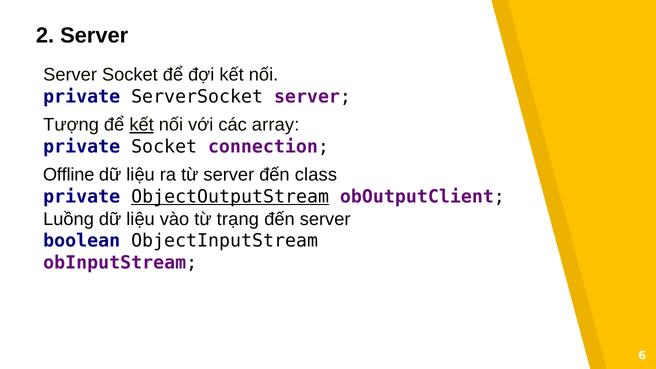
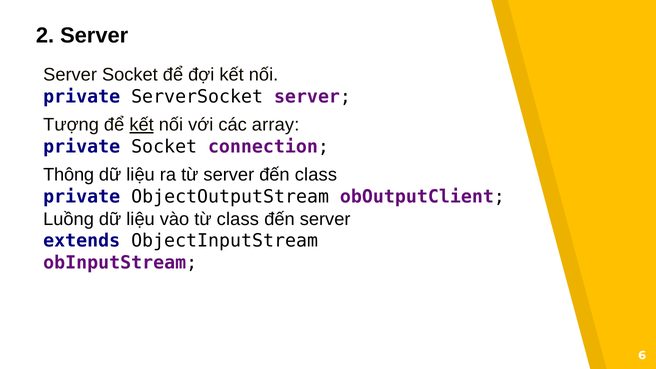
Offline: Offline -> Thông
ObjectOutputStream underline: present -> none
từ trạng: trạng -> class
boolean: boolean -> extends
